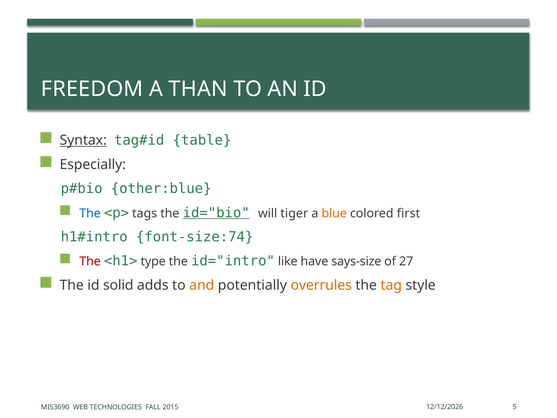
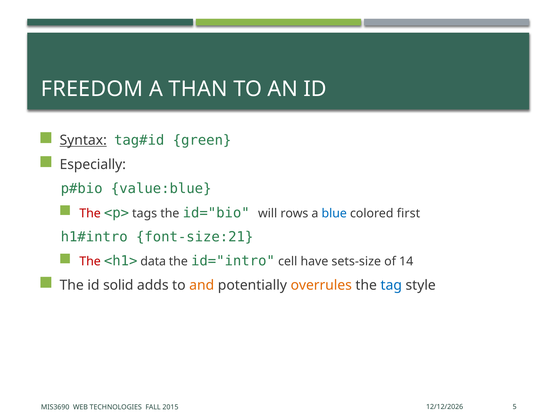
table: table -> green
other:blue: other:blue -> value:blue
The at (90, 213) colour: blue -> red
id="bio underline: present -> none
tiger: tiger -> rows
blue colour: orange -> blue
font-size:74: font-size:74 -> font-size:21
type: type -> data
like: like -> cell
says-size: says-size -> sets-size
27: 27 -> 14
tag colour: orange -> blue
